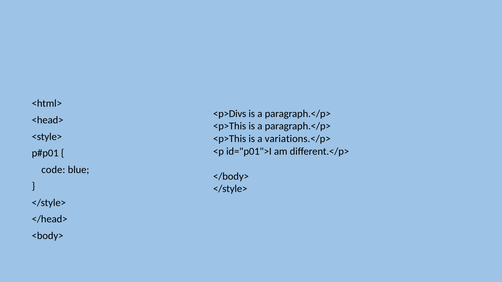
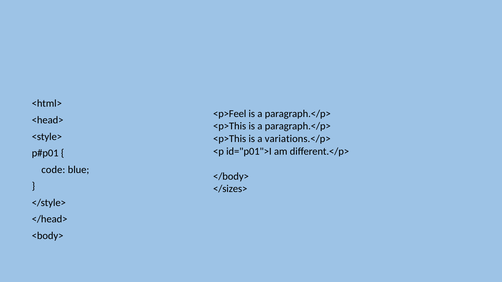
<p>Divs: <p>Divs -> <p>Feel
</style> at (230, 189): </style> -> </sizes>
